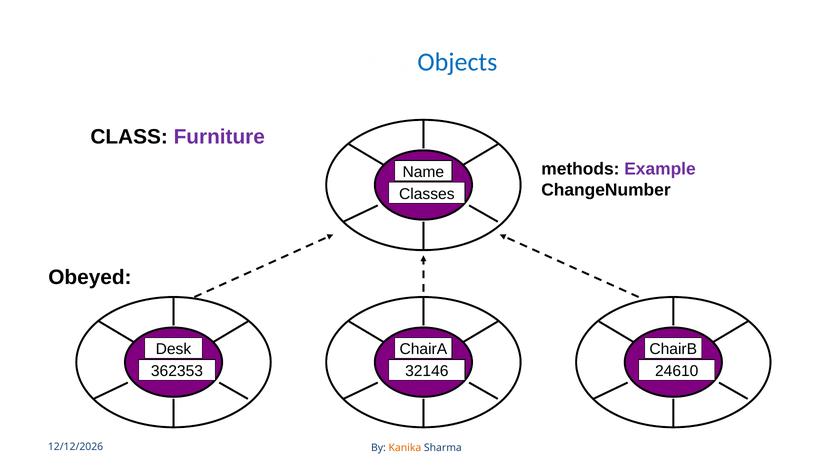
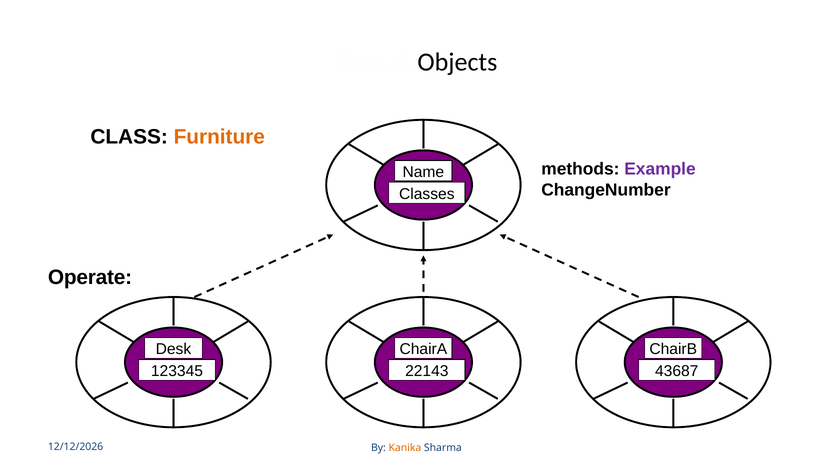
Objects colour: blue -> black
Furniture colour: purple -> orange
Obeyed: Obeyed -> Operate
362353: 362353 -> 123345
32146: 32146 -> 22143
24610: 24610 -> 43687
